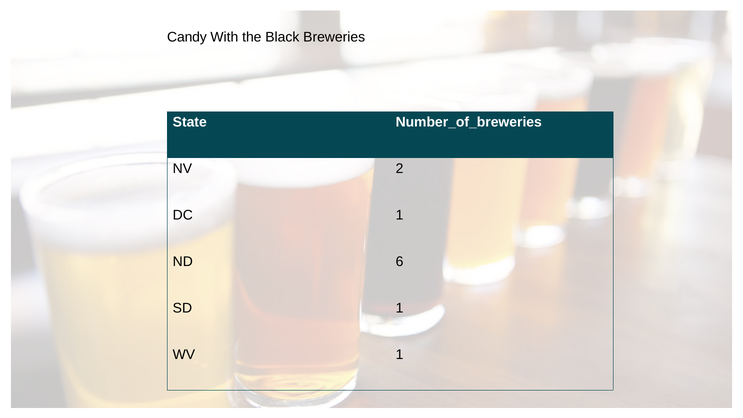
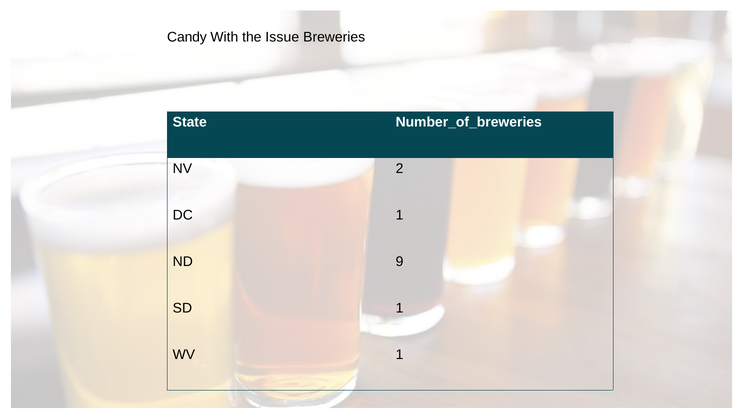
Black: Black -> Issue
6: 6 -> 9
